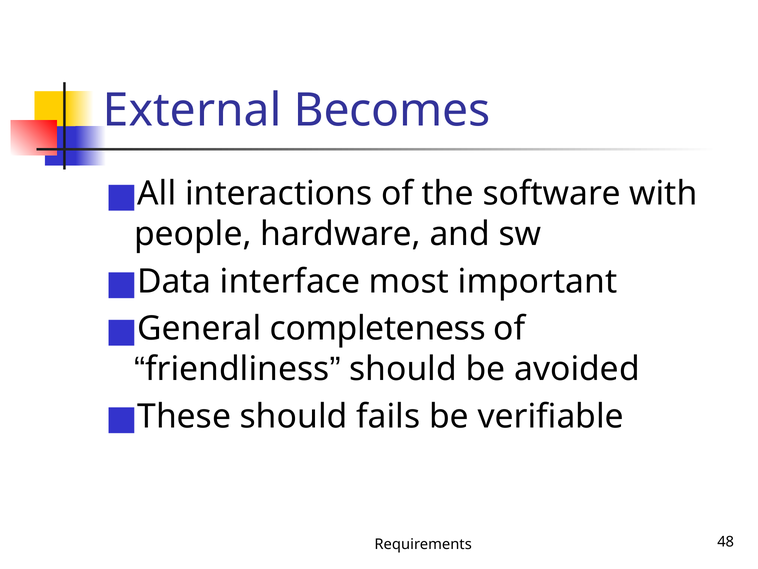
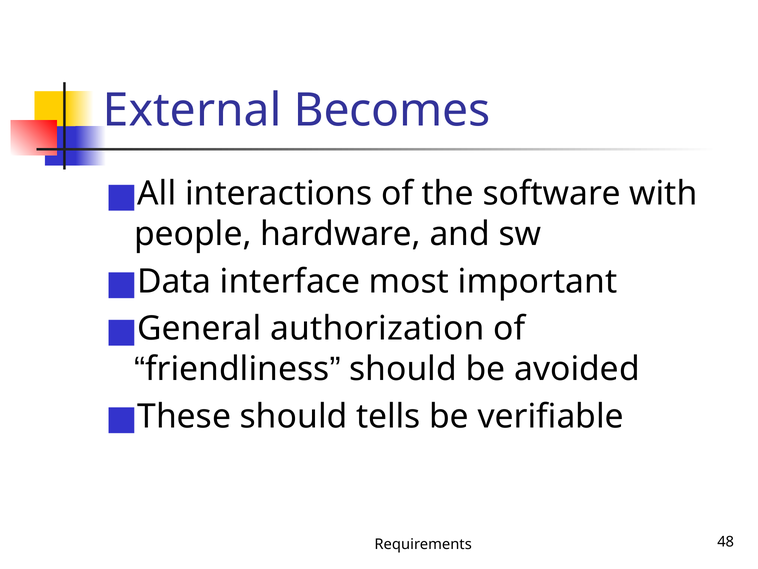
completeness: completeness -> authorization
fails: fails -> tells
